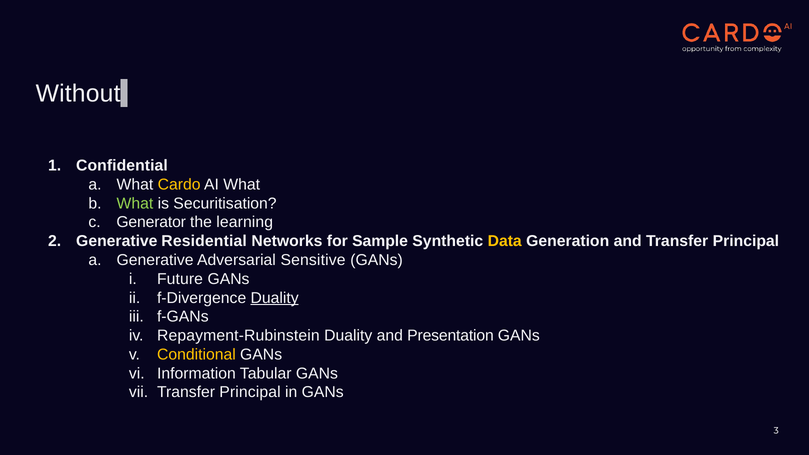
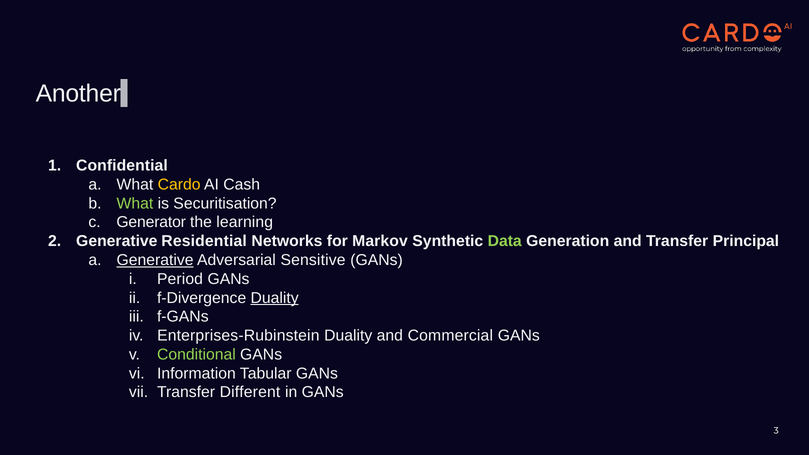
Without: Without -> Another
AI What: What -> Cash
Sample: Sample -> Markov
Data colour: yellow -> light green
Generative at (155, 260) underline: none -> present
Future: Future -> Period
Repayment-Rubinstein: Repayment-Rubinstein -> Enterprises-Rubinstein
Presentation: Presentation -> Commercial
Conditional colour: yellow -> light green
Principal at (250, 392): Principal -> Different
